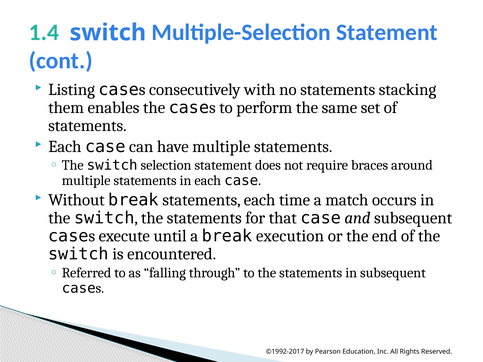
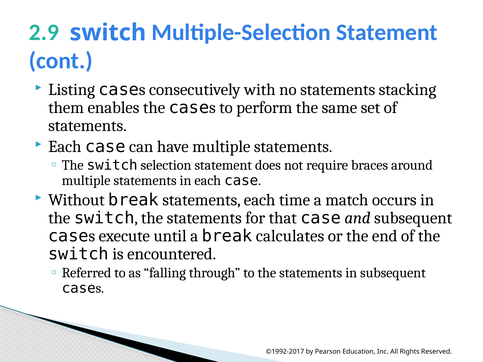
1.4: 1.4 -> 2.9
execution: execution -> calculates
